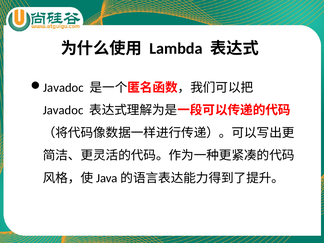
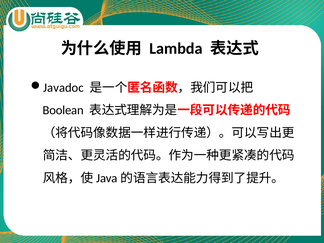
Javadoc at (63, 110): Javadoc -> Boolean
